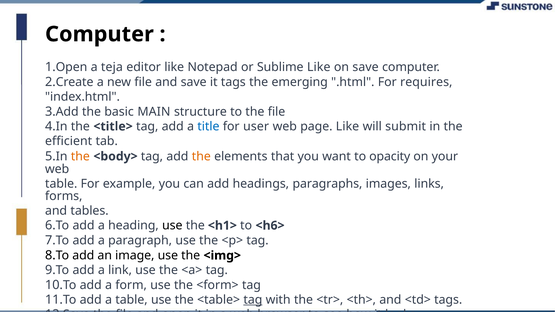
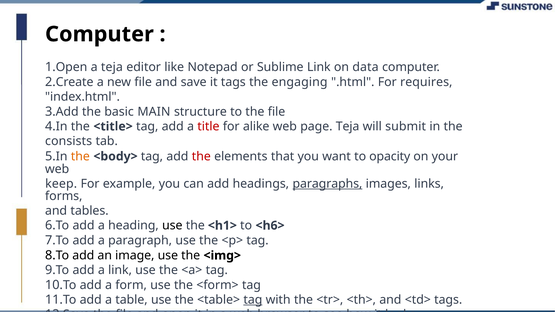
Sublime Like: Like -> Link
on save: save -> data
emerging: emerging -> engaging
title colour: blue -> red
user: user -> alike
page Like: Like -> Teja
efficient: efficient -> consists
the at (201, 156) colour: orange -> red
table at (61, 184): table -> keep
paragraphs underline: none -> present
